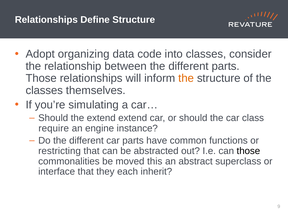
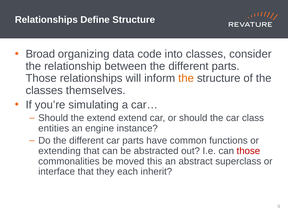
Adopt: Adopt -> Broad
require: require -> entities
restricting: restricting -> extending
those at (248, 151) colour: black -> red
